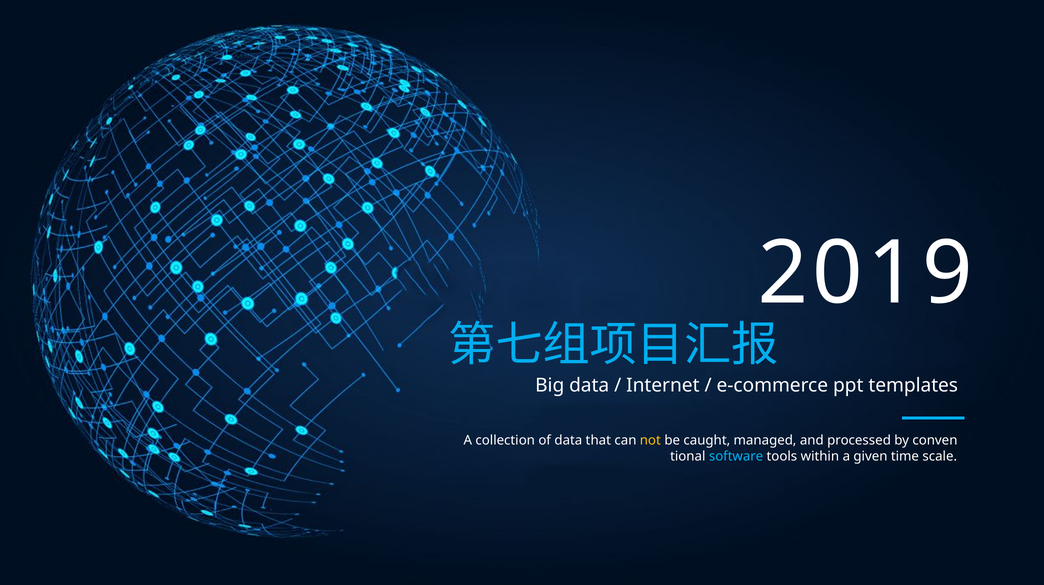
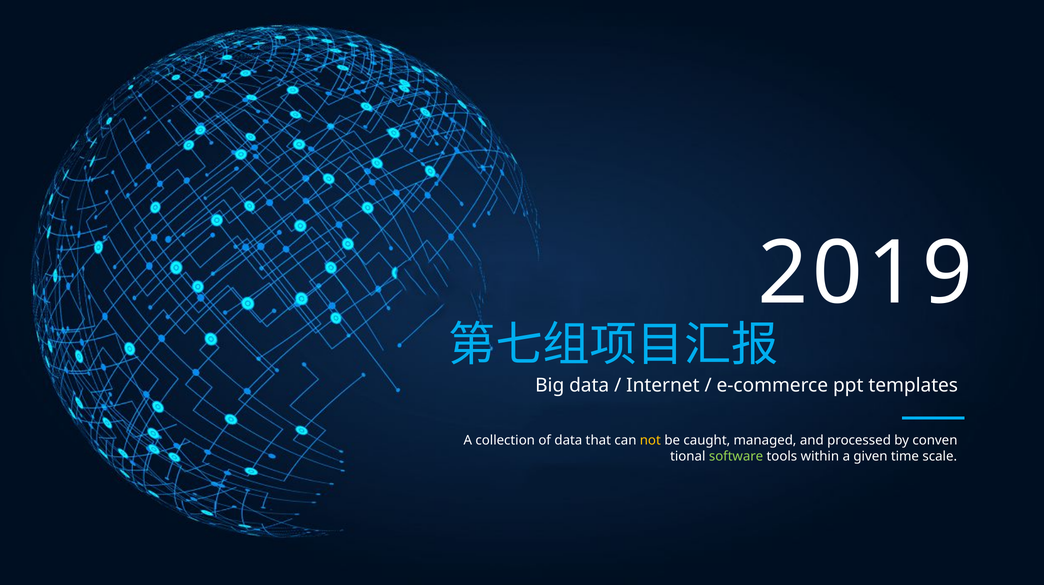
software colour: light blue -> light green
